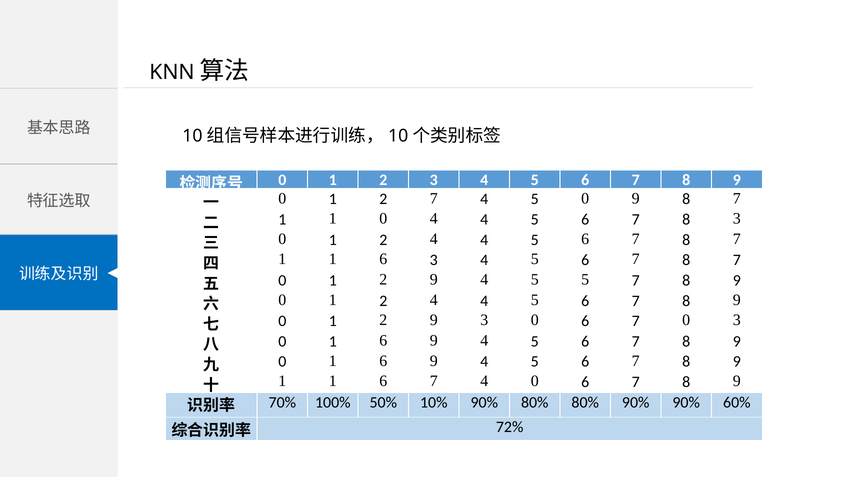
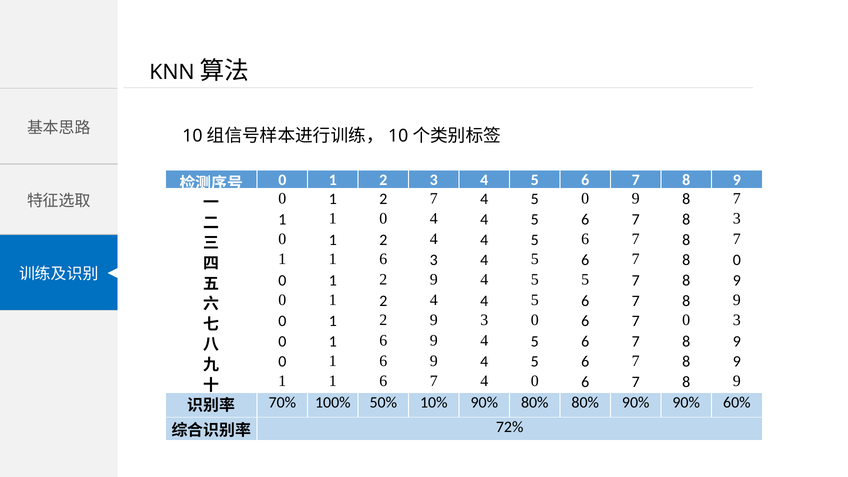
7 at (737, 260): 7 -> 0
